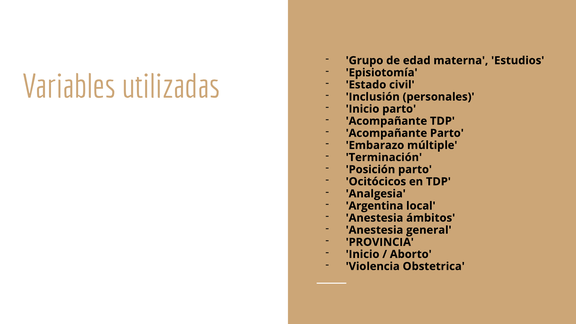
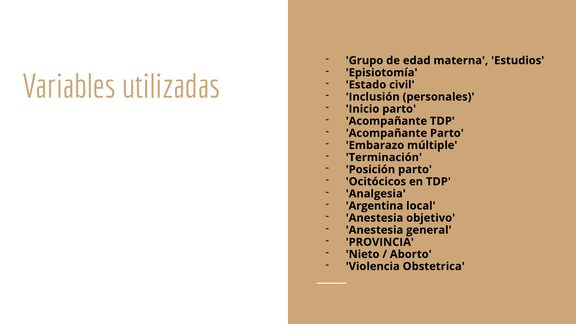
ámbitos: ámbitos -> objetivo
Inicio at (363, 254): Inicio -> Nieto
